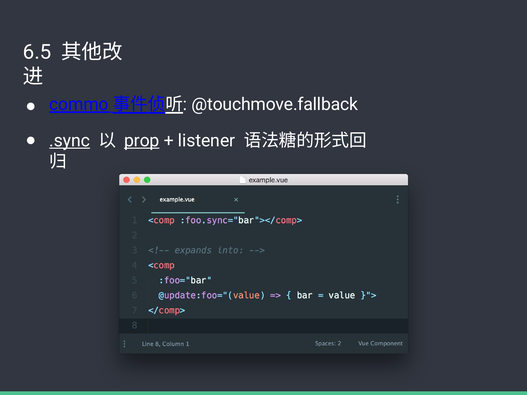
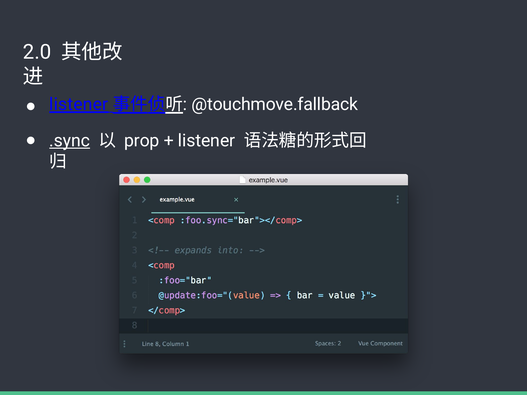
6.5: 6.5 -> 2.0
commo at (79, 105): commo -> listener
prop underline: present -> none
